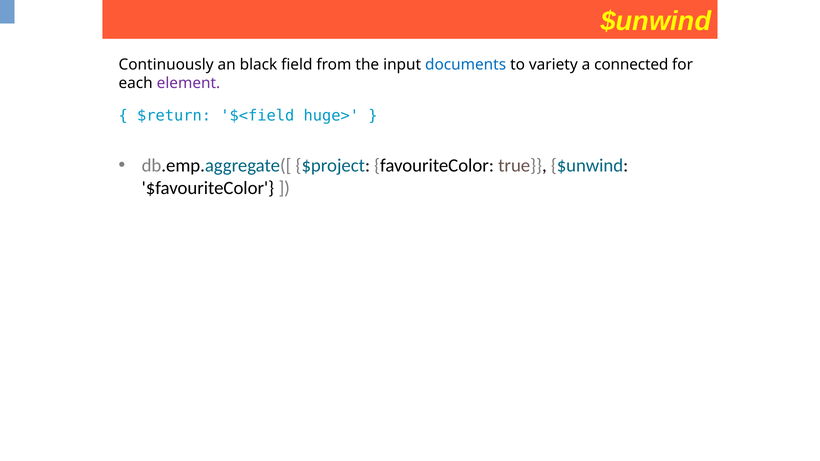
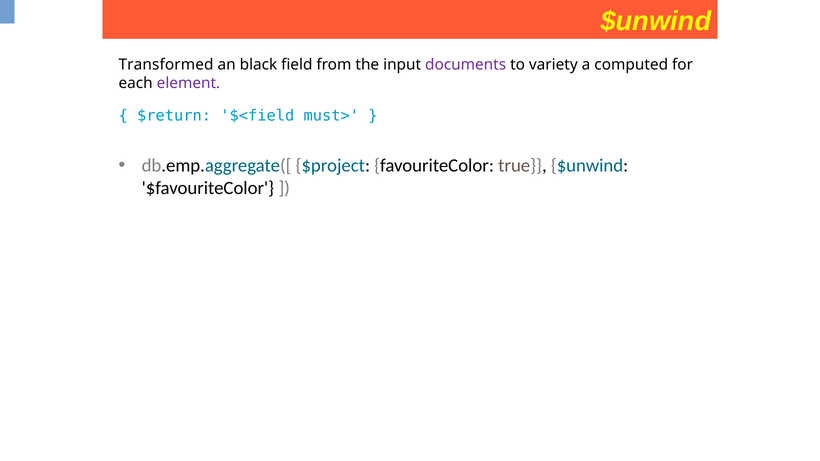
Continuously: Continuously -> Transformed
documents colour: blue -> purple
connected: connected -> computed
huge>: huge> -> must>
